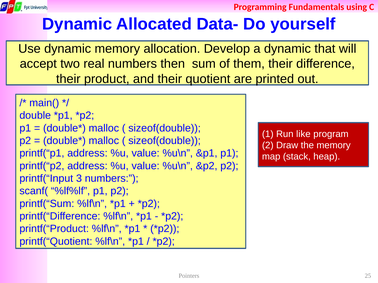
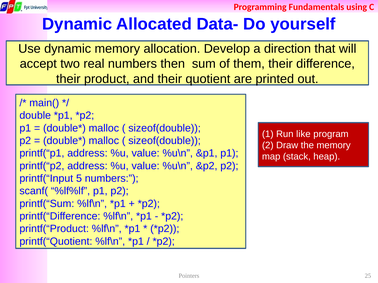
a dynamic: dynamic -> direction
3: 3 -> 5
